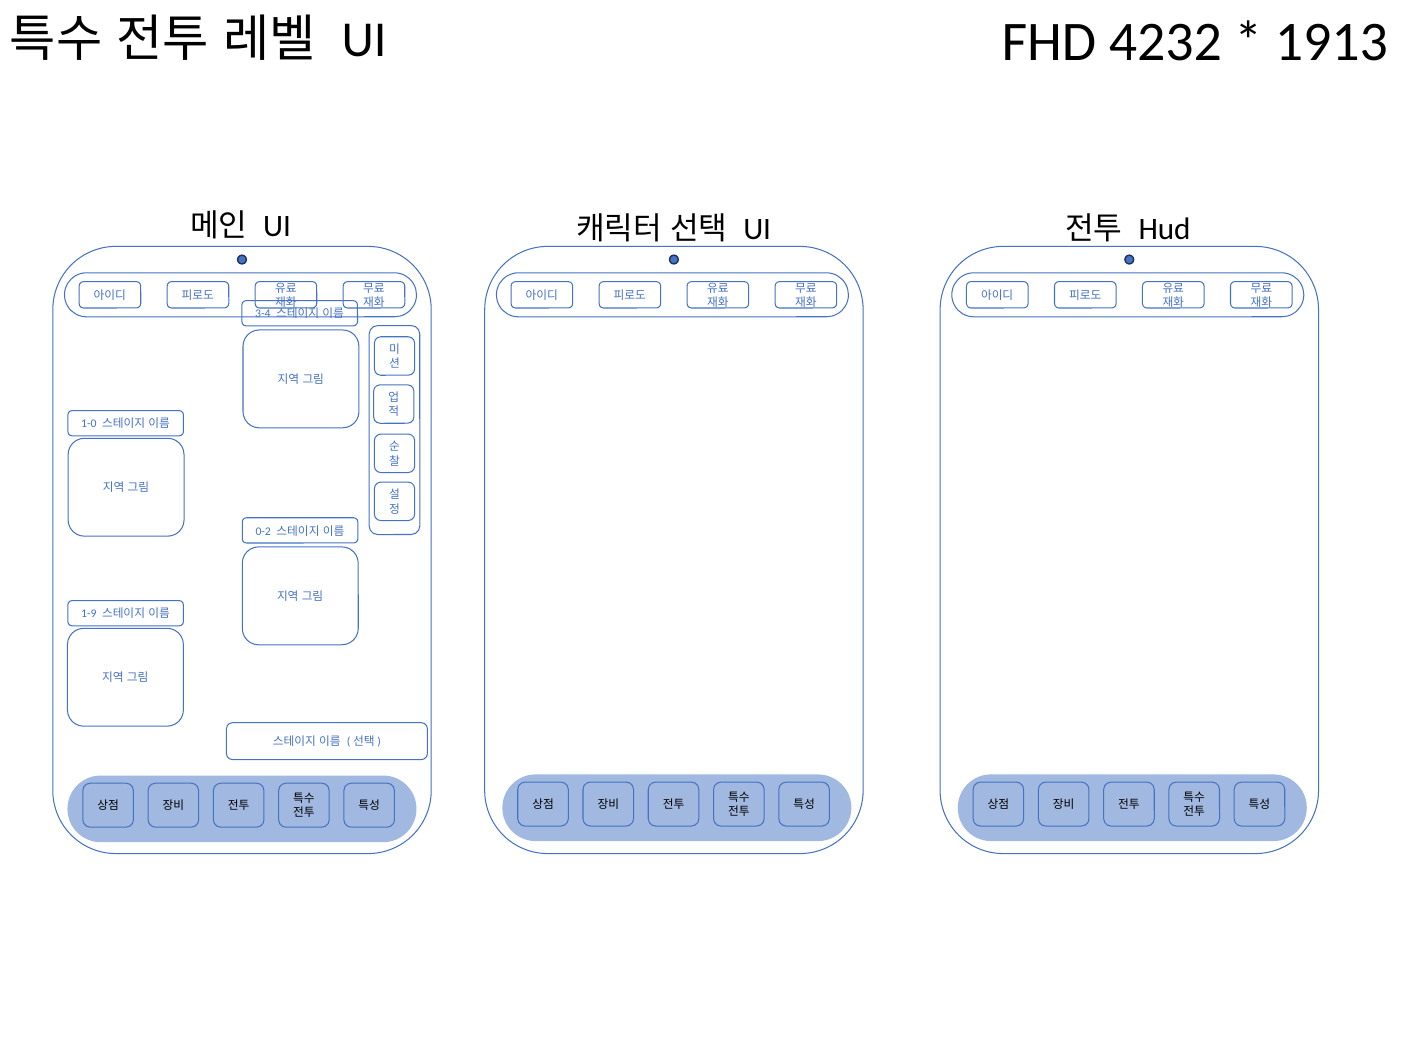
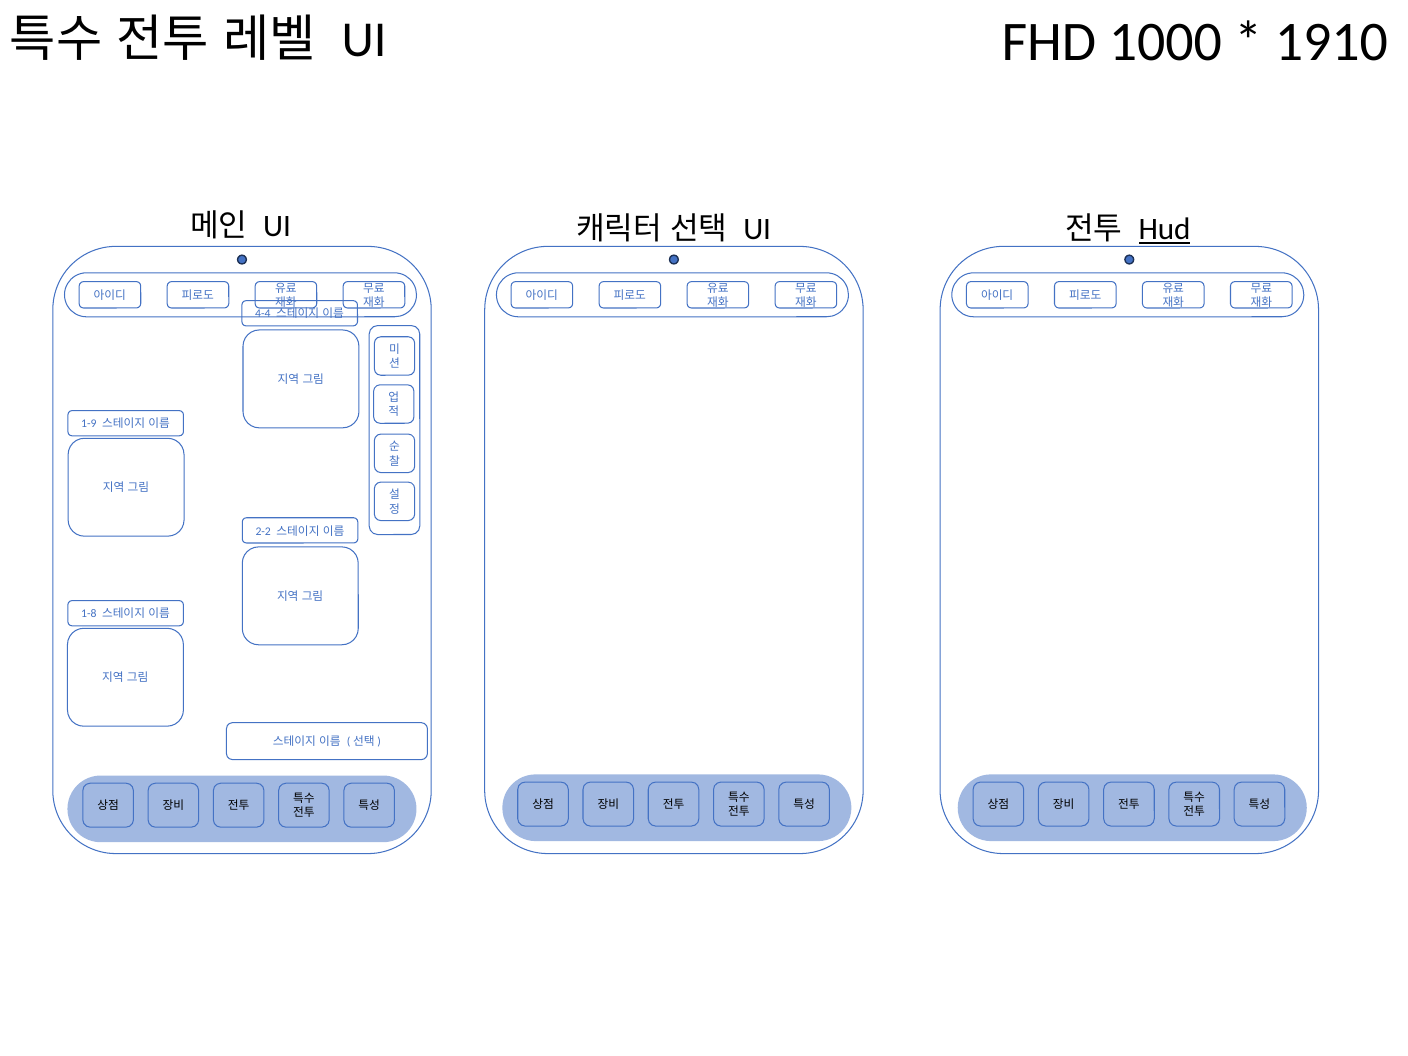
4232: 4232 -> 1000
1913: 1913 -> 1910
Hud underline: none -> present
3-4: 3-4 -> 4-4
1-0: 1-0 -> 1-9
0-2: 0-2 -> 2-2
1-9: 1-9 -> 1-8
